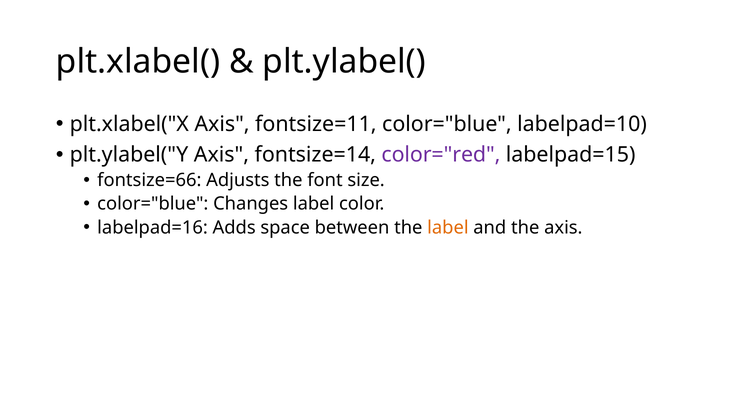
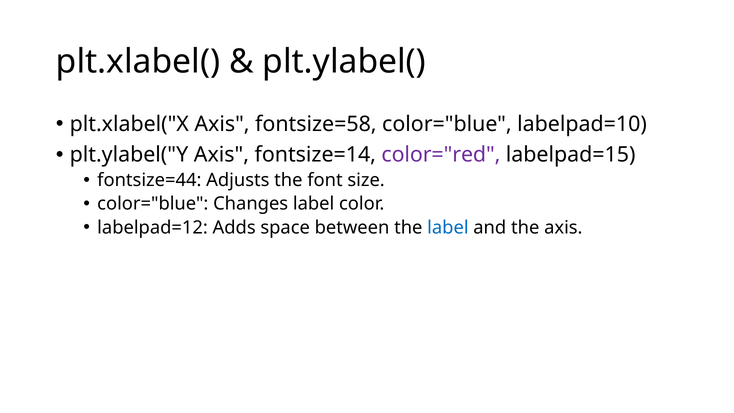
fontsize=11: fontsize=11 -> fontsize=58
fontsize=66: fontsize=66 -> fontsize=44
labelpad=16: labelpad=16 -> labelpad=12
label at (448, 227) colour: orange -> blue
